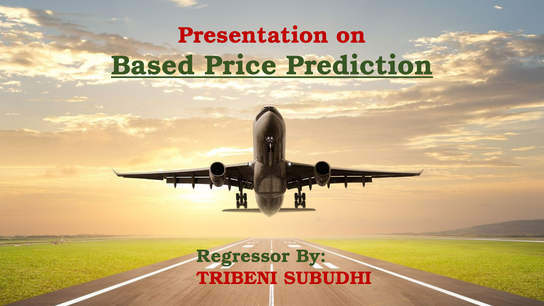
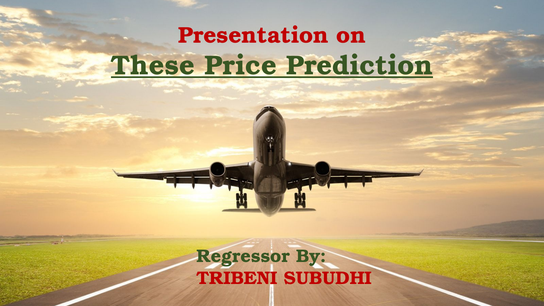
Based: Based -> These
